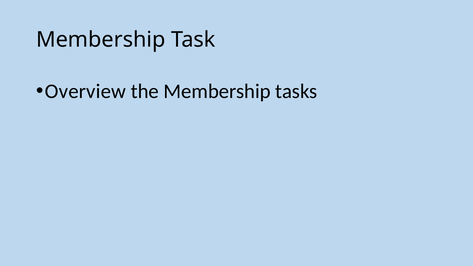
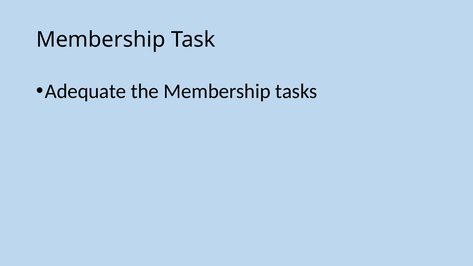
Overview: Overview -> Adequate
